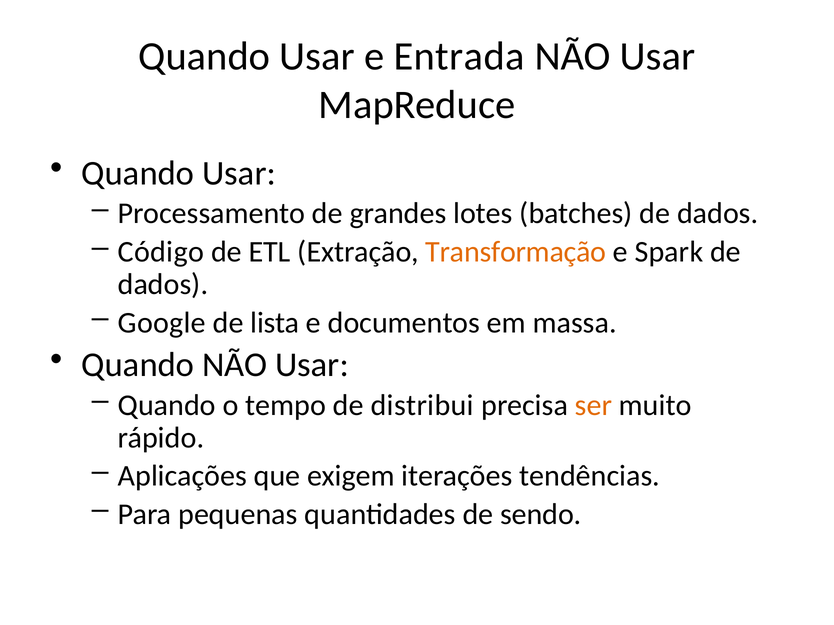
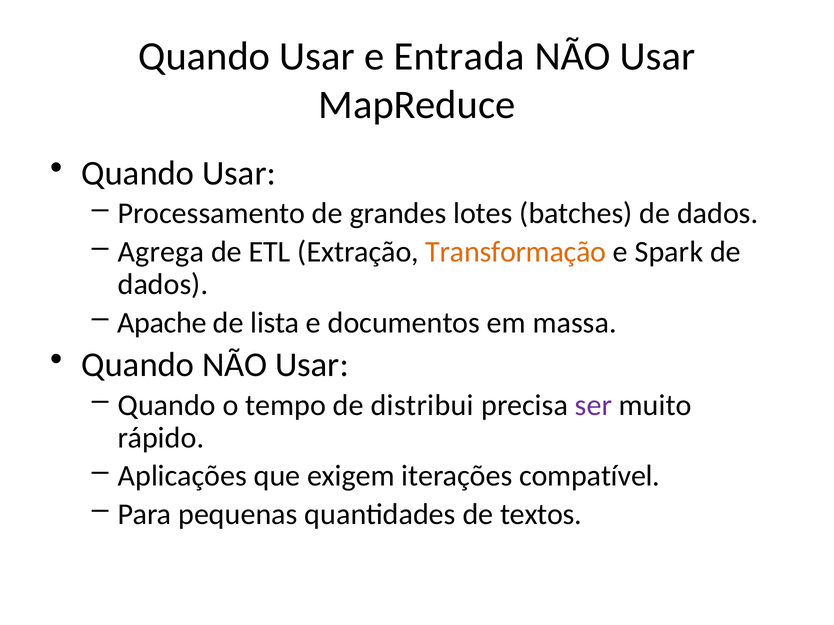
Código: Código -> Agrega
Google: Google -> Apache
ser colour: orange -> purple
tendências: tendências -> compatível
sendo: sendo -> textos
